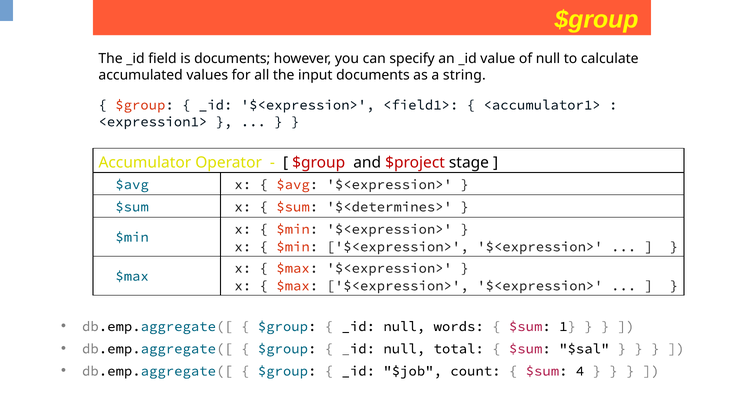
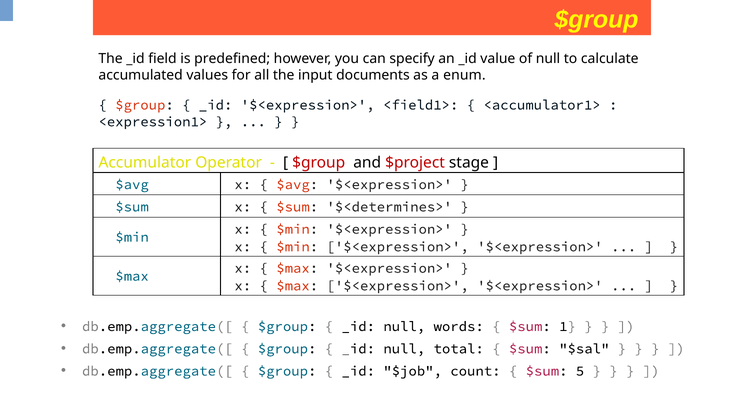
is documents: documents -> predefined
string: string -> enum
4: 4 -> 5
